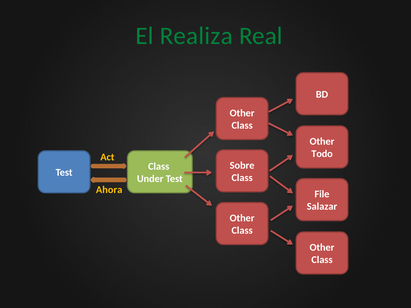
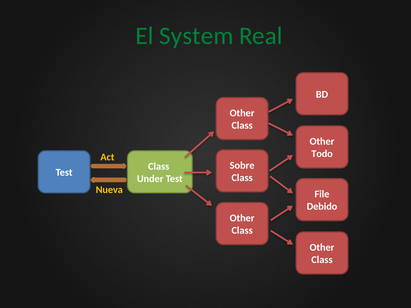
Realiza: Realiza -> System
Ahora: Ahora -> Nueva
Salazar: Salazar -> Debido
